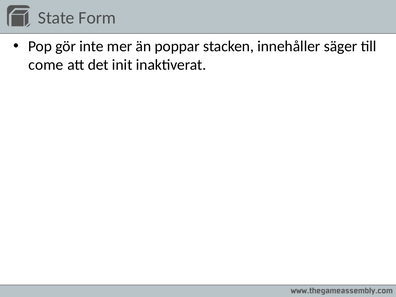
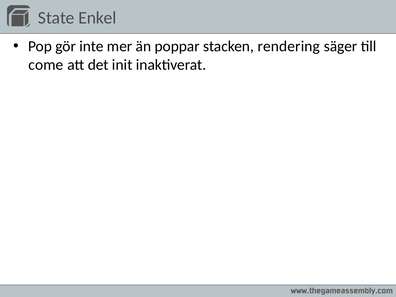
Form: Form -> Enkel
innehåller: innehåller -> rendering
